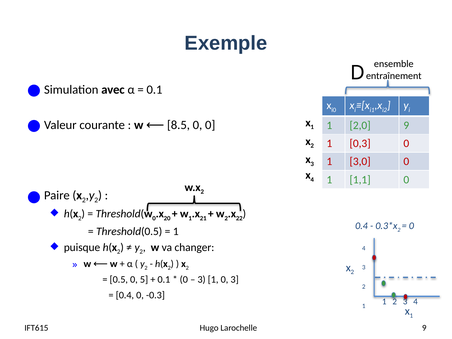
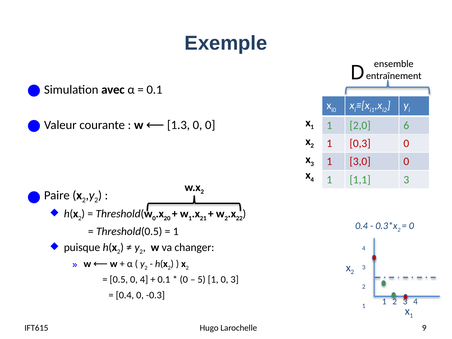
8.5: 8.5 -> 1.3
2,0 9: 9 -> 6
1,1 0: 0 -> 3
0 5: 5 -> 4
3 at (202, 280): 3 -> 5
